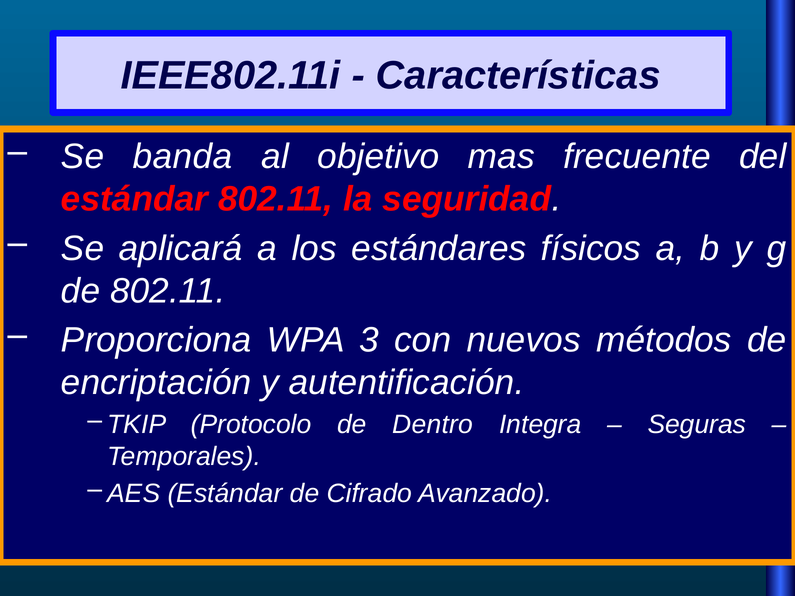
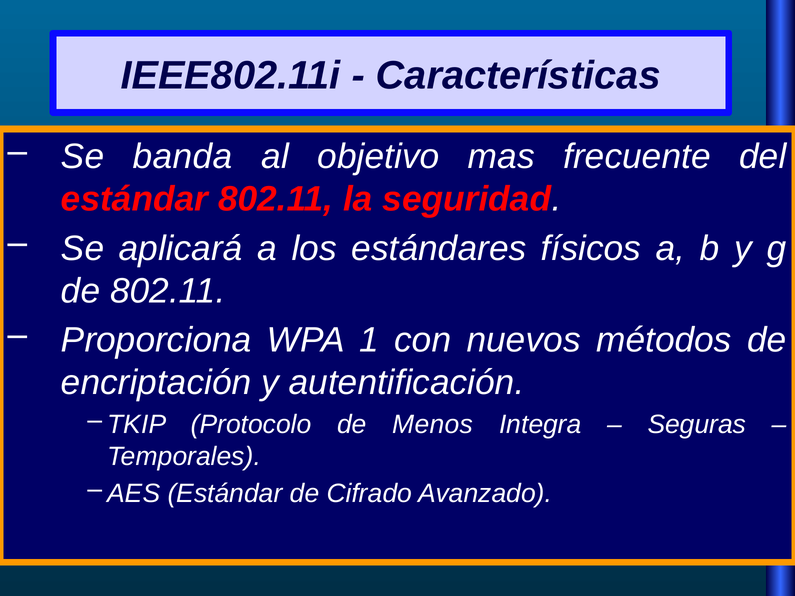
3: 3 -> 1
Dentro: Dentro -> Menos
